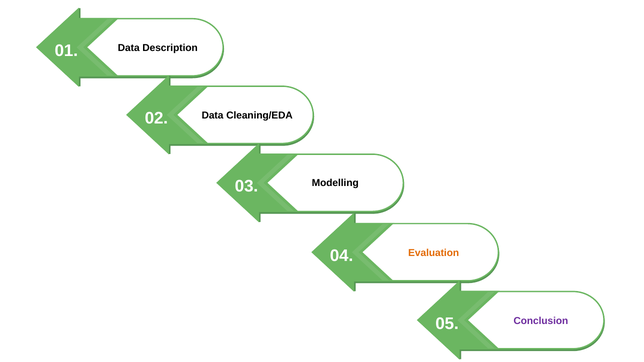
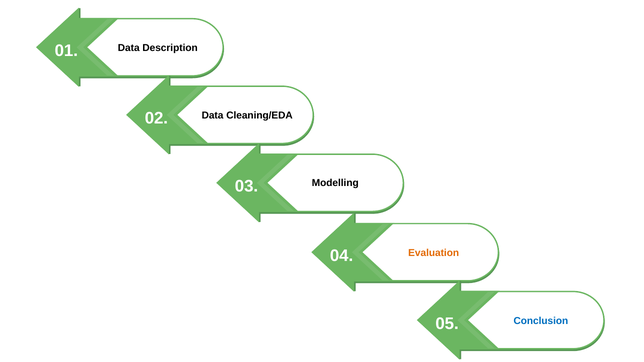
Conclusion colour: purple -> blue
